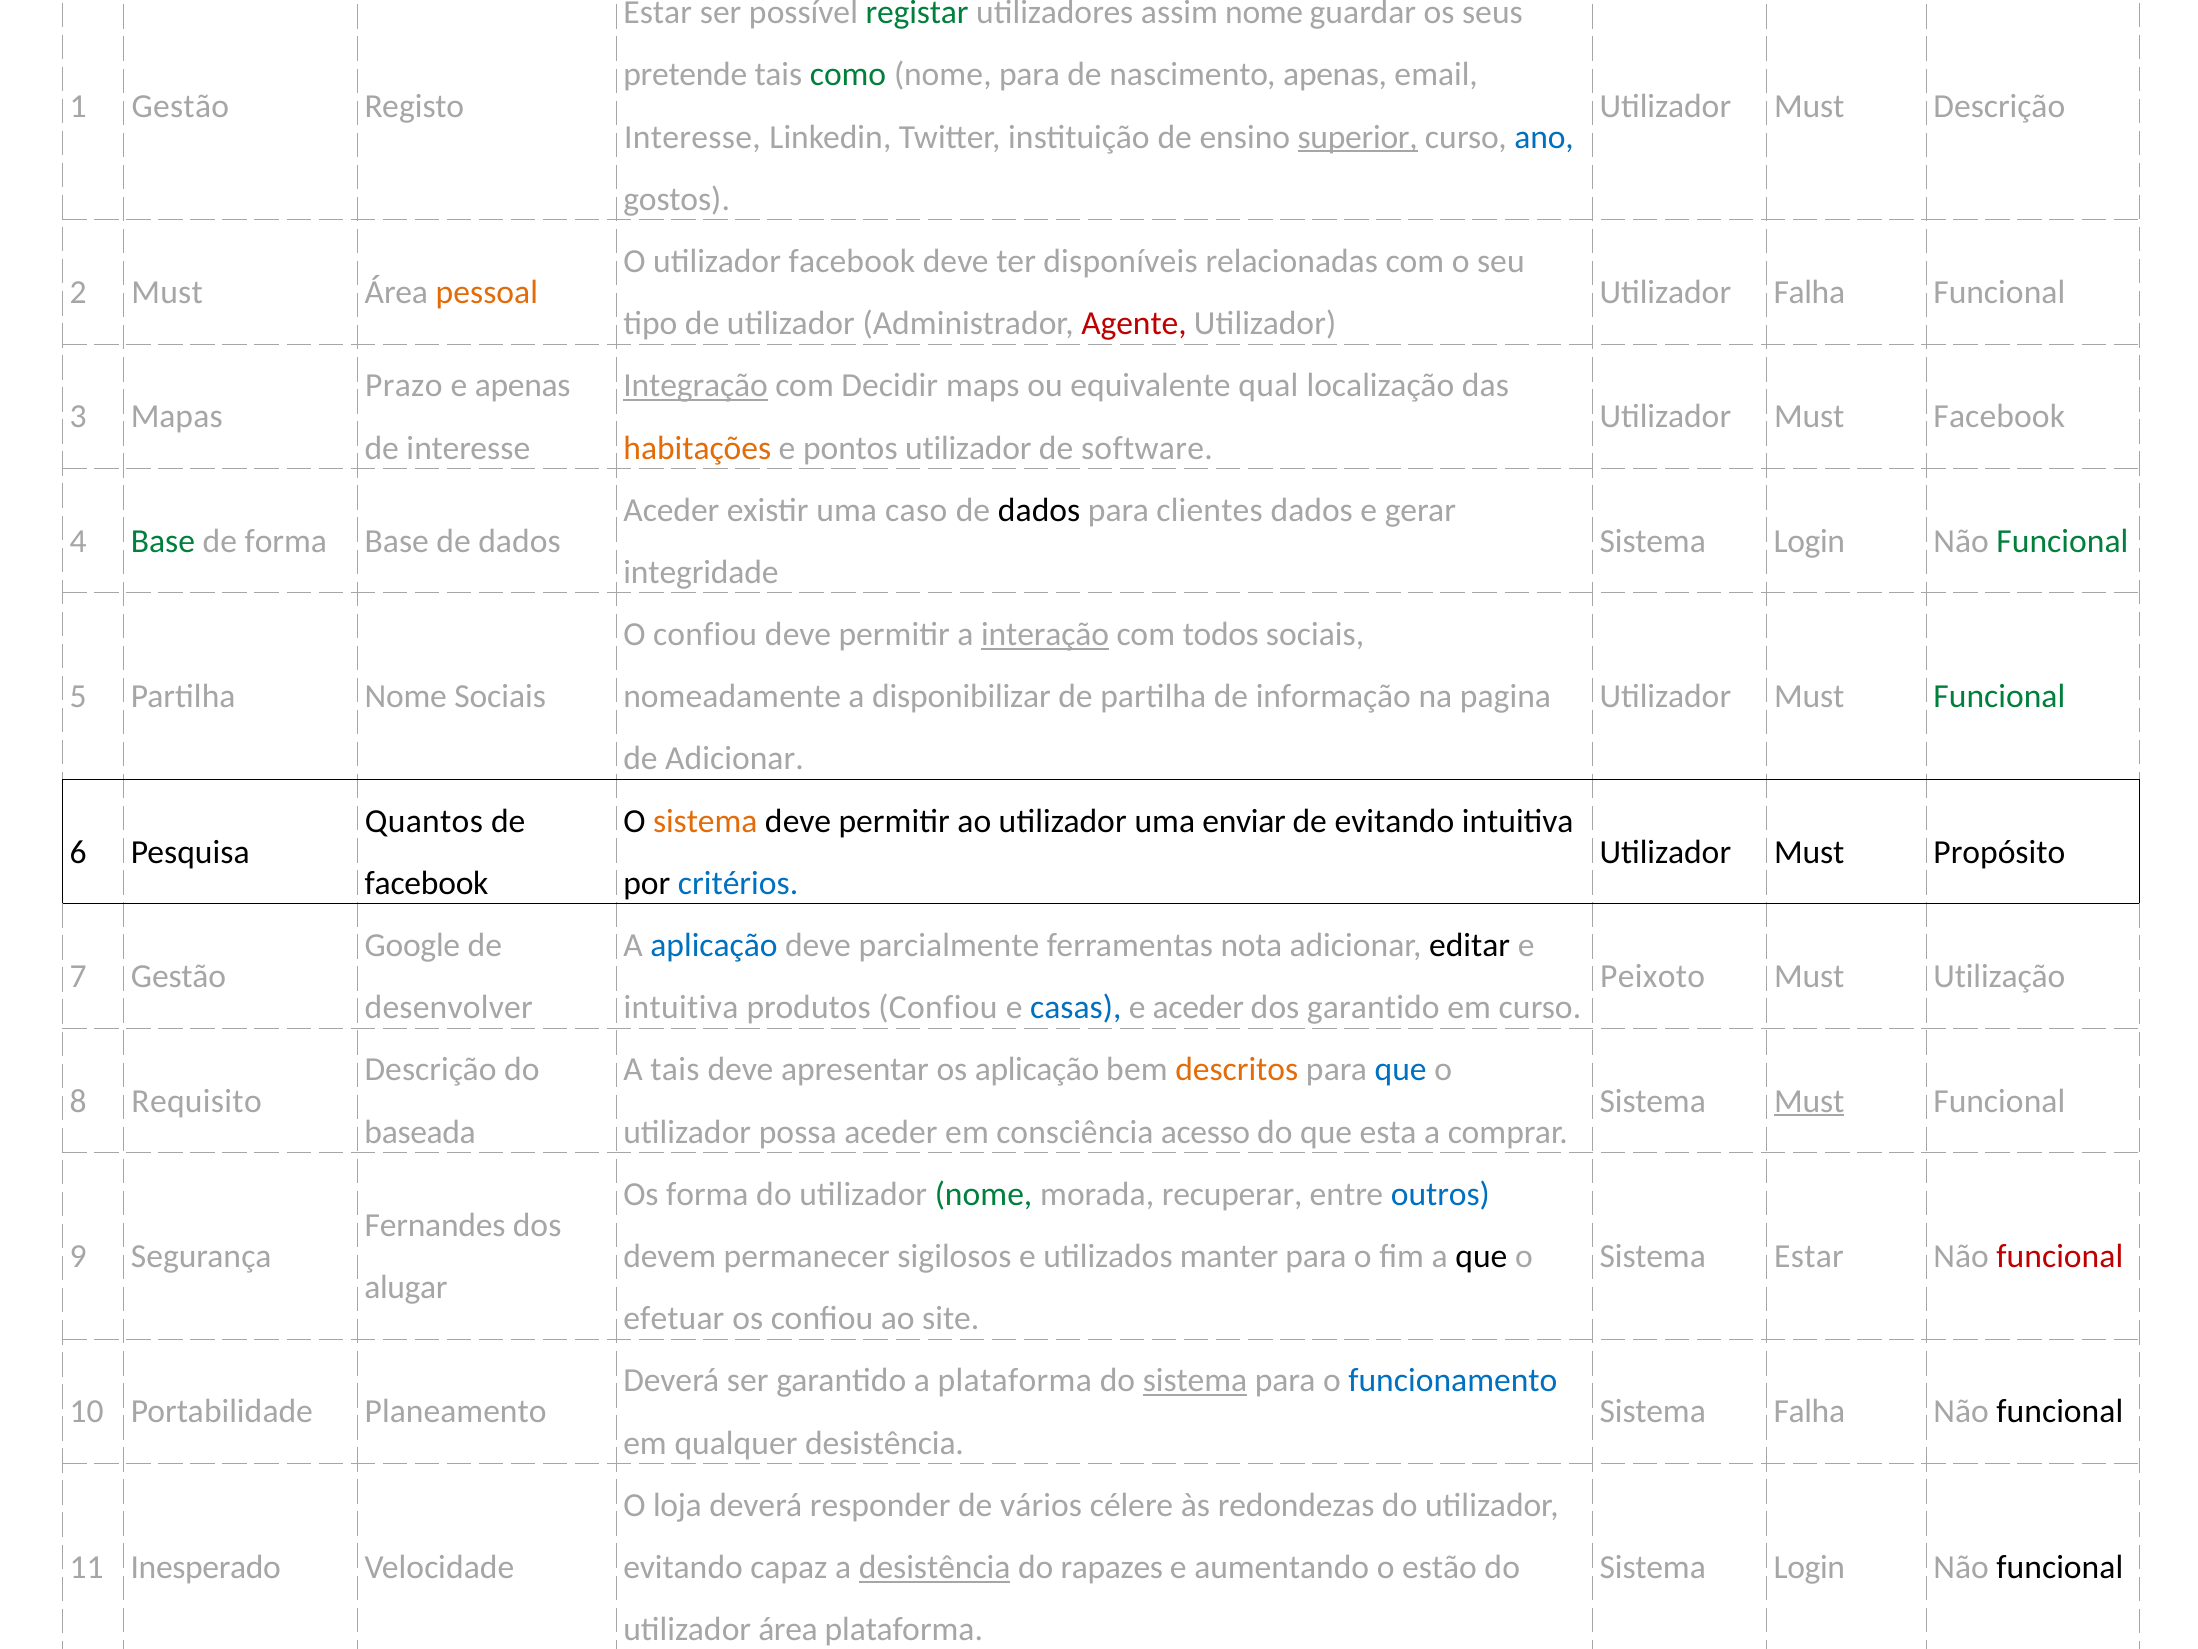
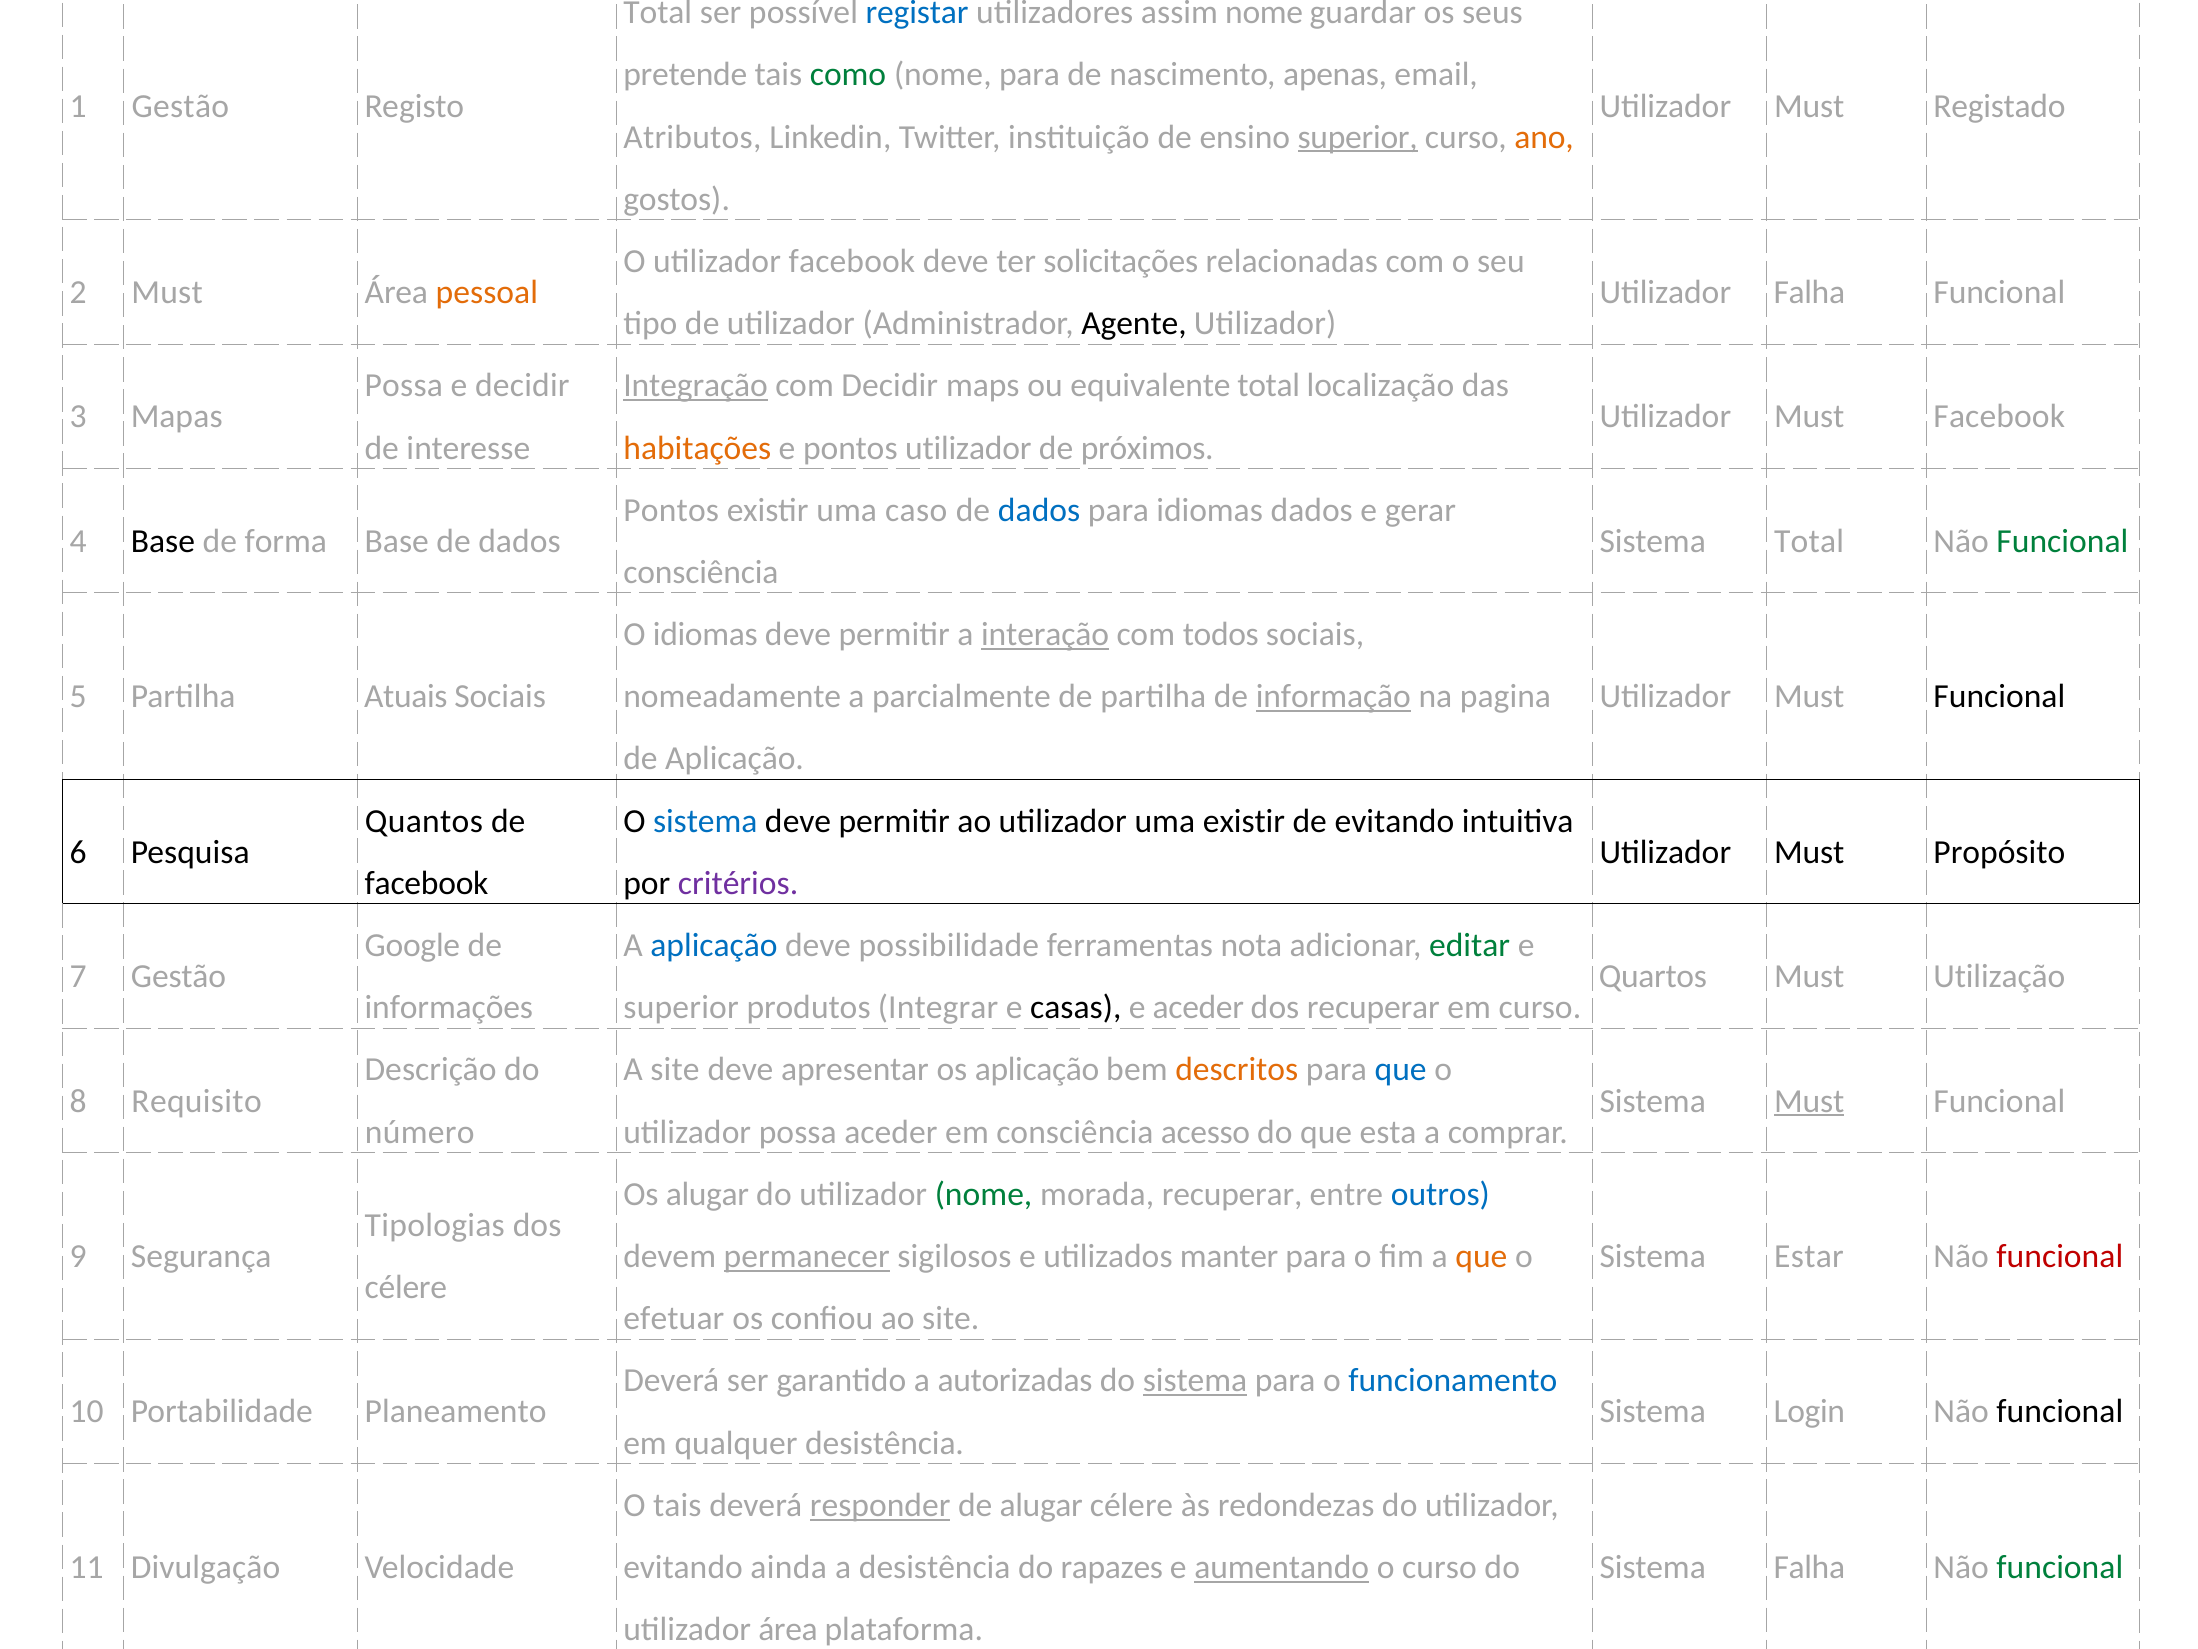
Estar at (658, 13): Estar -> Total
registar colour: green -> blue
Must Descrição: Descrição -> Registado
Interesse at (692, 137): Interesse -> Atributos
ano colour: blue -> orange
disponíveis: disponíveis -> solicitações
Agente colour: red -> black
Prazo at (404, 386): Prazo -> Possa
e apenas: apenas -> decidir
equivalente qual: qual -> total
software: software -> próximos
Aceder at (671, 510): Aceder -> Pontos
dados at (1039, 510) colour: black -> blue
para clientes: clientes -> idiomas
Base at (163, 541) colour: green -> black
Login at (1809, 541): Login -> Total
integridade at (701, 572): integridade -> consciência
O confiou: confiou -> idiomas
Partilha Nome: Nome -> Atuais
disponibilizar: disponibilizar -> parcialmente
informação underline: none -> present
Funcional at (1999, 697) colour: green -> black
de Adicionar: Adicionar -> Aplicação
sistema at (705, 821) colour: orange -> blue
uma enviar: enviar -> existir
critérios colour: blue -> purple
deve parcialmente: parcialmente -> possibilidade
editar colour: black -> green
Peixoto: Peixoto -> Quartos
desenvolver: desenvolver -> informações
intuitiva at (681, 1007): intuitiva -> superior
produtos Confiou: Confiou -> Integrar
casas colour: blue -> black
dos garantido: garantido -> recuperar
A tais: tais -> site
baseada: baseada -> número
Os forma: forma -> alugar
Fernandes: Fernandes -> Tipologias
permanecer underline: none -> present
que at (1481, 1256) colour: black -> orange
alugar at (406, 1287): alugar -> célere
a plataforma: plataforma -> autorizadas
Sistema Falha: Falha -> Login
O loja: loja -> tais
responder underline: none -> present
de vários: vários -> alugar
11 Inesperado: Inesperado -> Divulgação
evitando capaz: capaz -> ainda
desistência at (935, 1567) underline: present -> none
aumentando underline: none -> present
o estão: estão -> curso
Login at (1809, 1567): Login -> Falha
funcional at (2060, 1567) colour: black -> green
